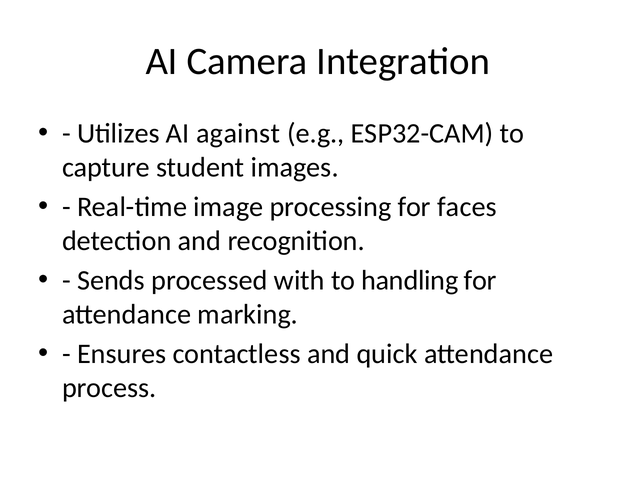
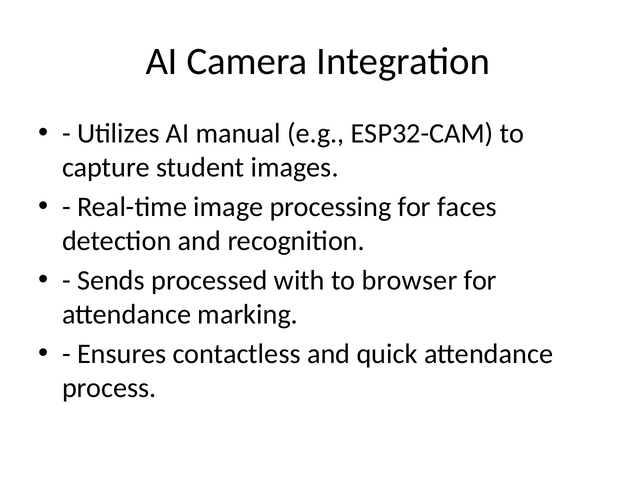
against: against -> manual
handling: handling -> browser
